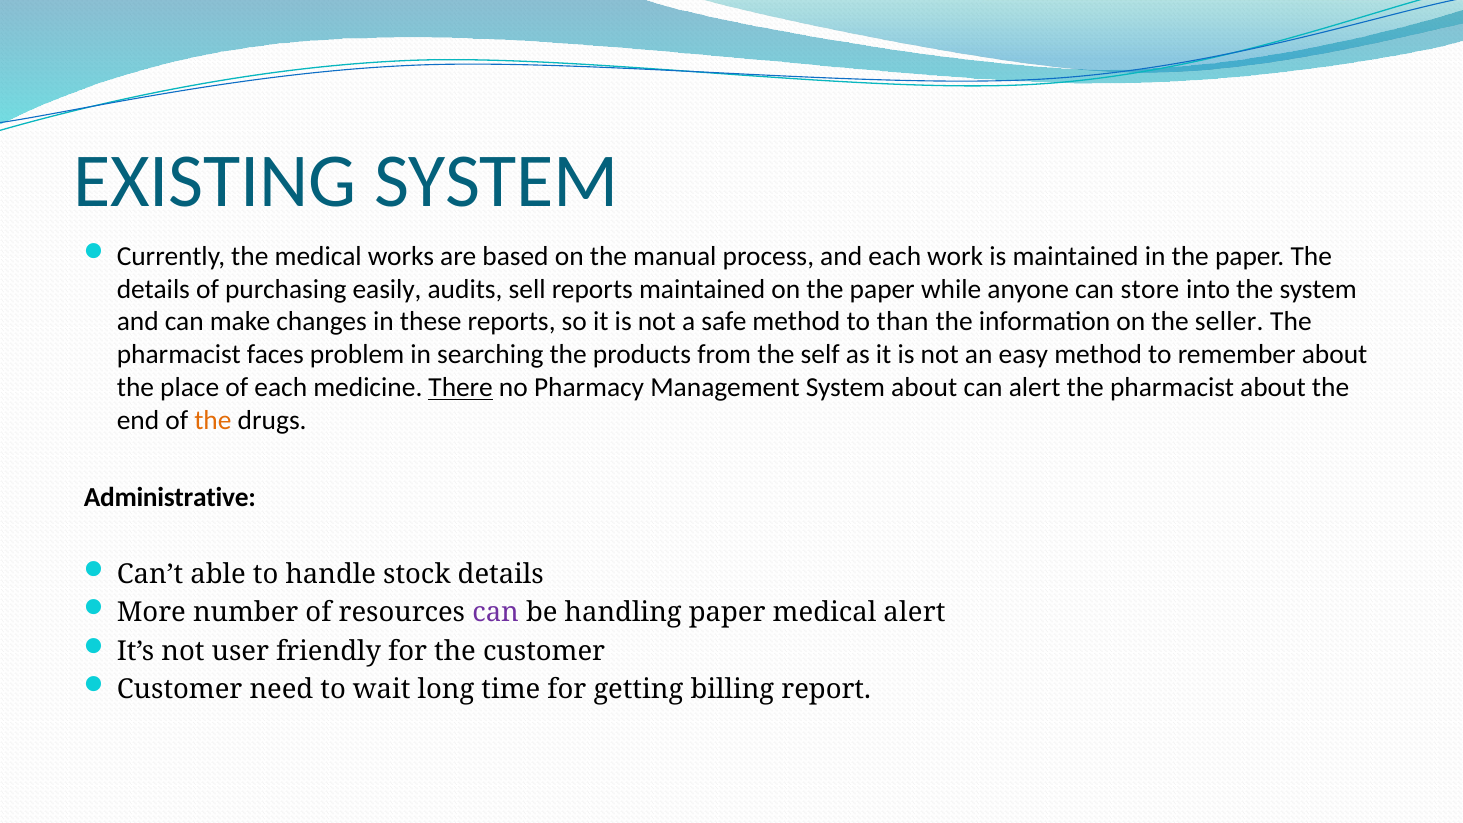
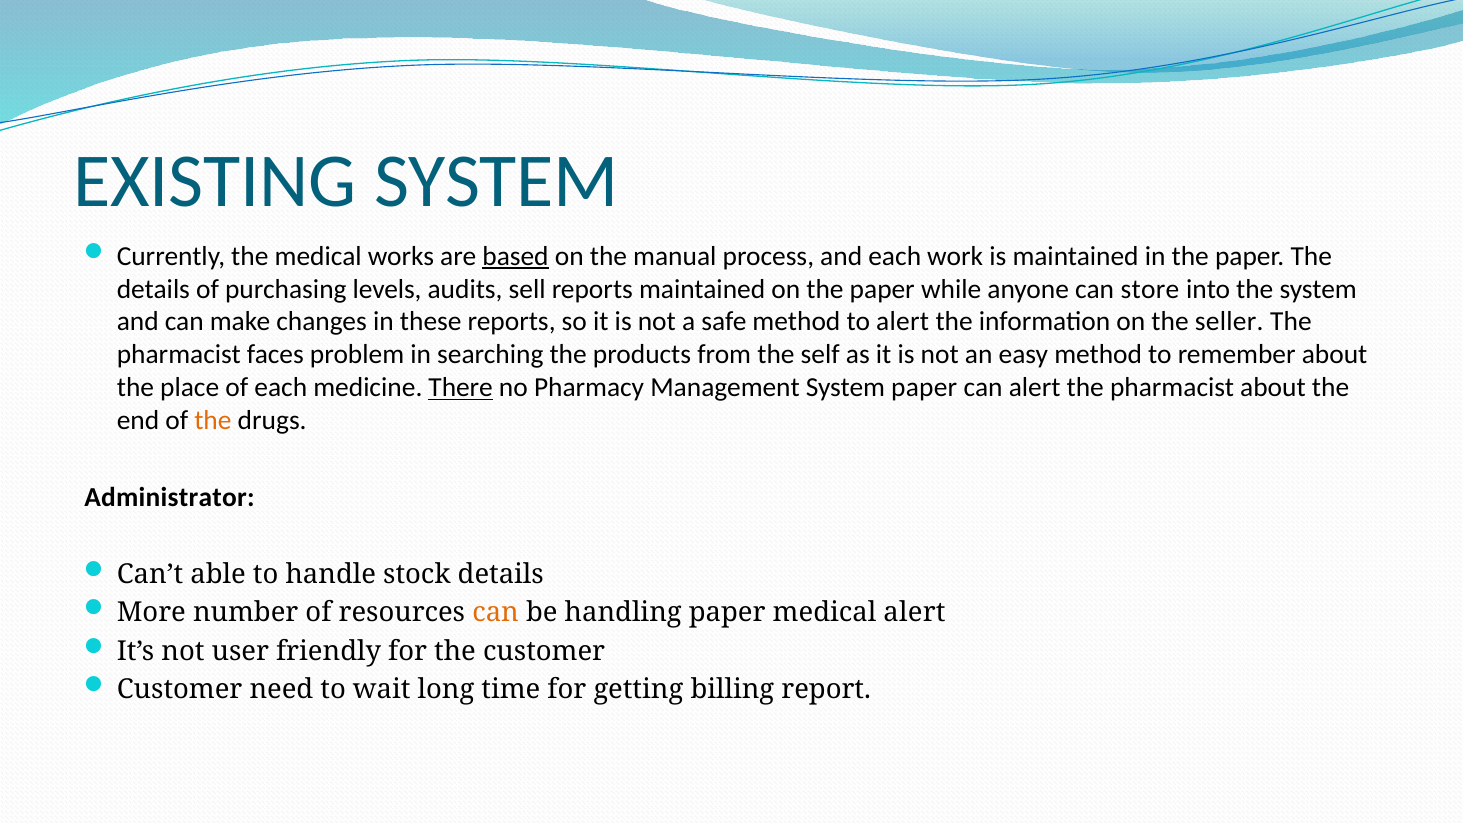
based underline: none -> present
easily: easily -> levels
to than: than -> alert
System about: about -> paper
Administrative: Administrative -> Administrator
can at (496, 613) colour: purple -> orange
